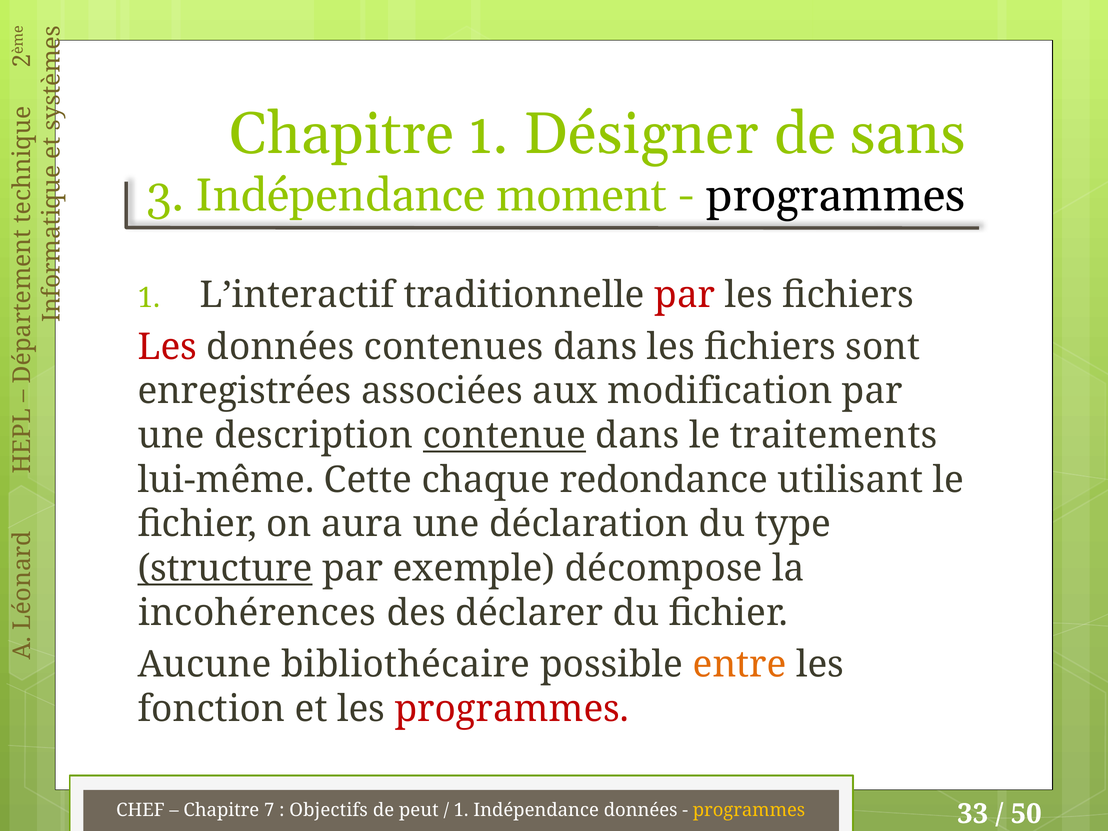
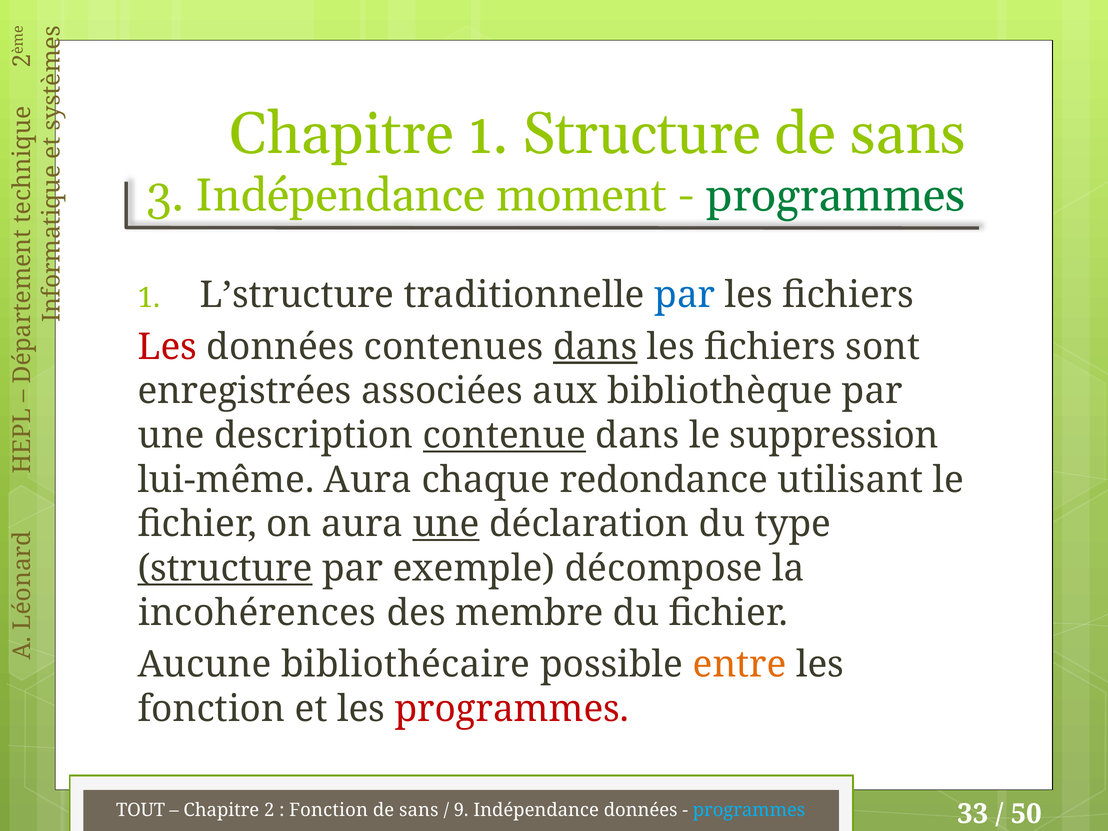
1 Désigner: Désigner -> Structure
programmes at (836, 196) colour: black -> green
L’interactif: L’interactif -> L’structure
par at (685, 295) colour: red -> blue
dans at (595, 347) underline: none -> present
modification: modification -> bibliothèque
traitements: traitements -> suppression
lui-même Cette: Cette -> Aura
une at (446, 524) underline: none -> present
déclarer: déclarer -> membre
CHEF: CHEF -> TOUT
Chapitre 7: 7 -> 2
Objectifs at (329, 810): Objectifs -> Fonction
peut at (419, 810): peut -> sans
1 at (461, 810): 1 -> 9
programmes at (749, 810) colour: yellow -> light blue
